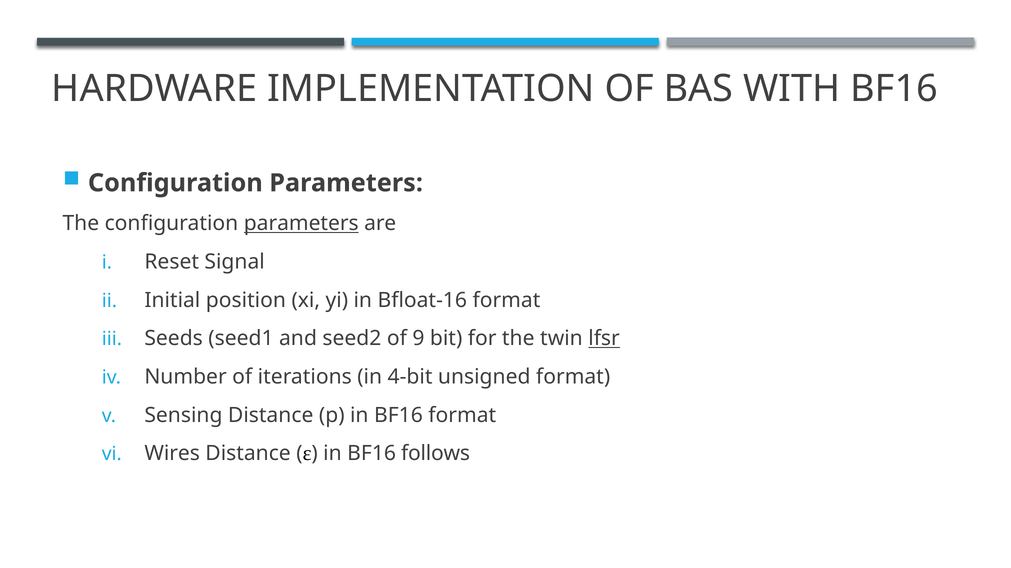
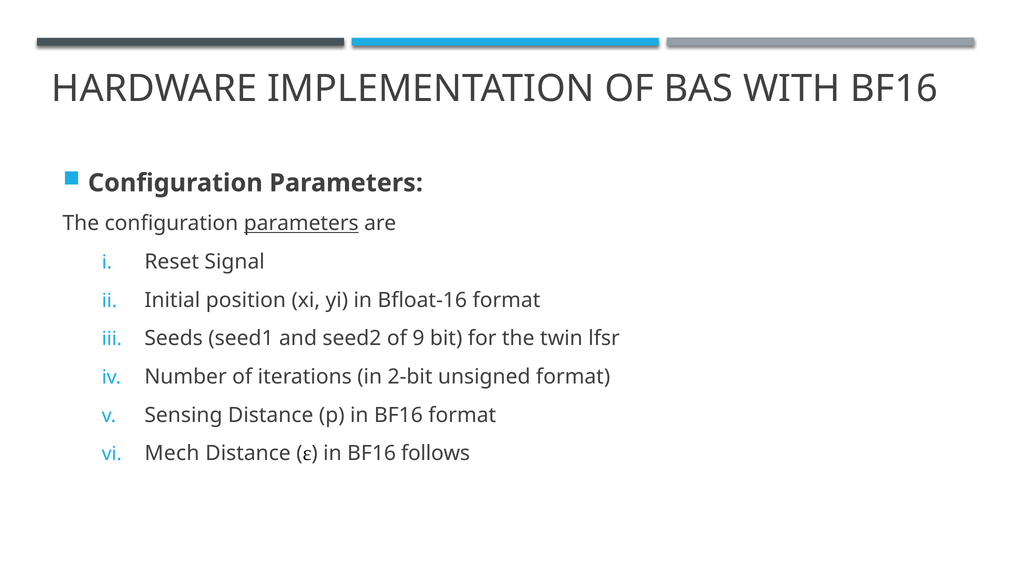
lfsr underline: present -> none
4-bit: 4-bit -> 2-bit
Wires: Wires -> Mech
